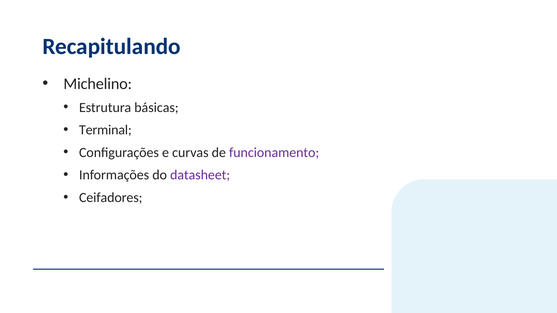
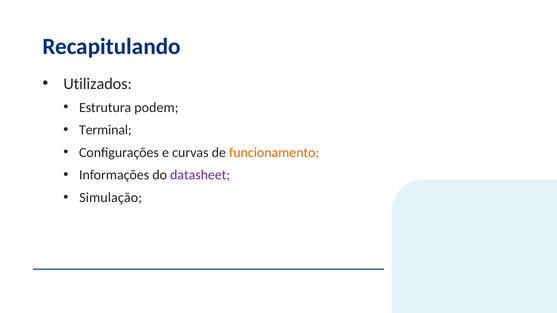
Michelino: Michelino -> Utilizados
básicas: básicas -> podem
funcionamento colour: purple -> orange
Ceifadores: Ceifadores -> Simulação
